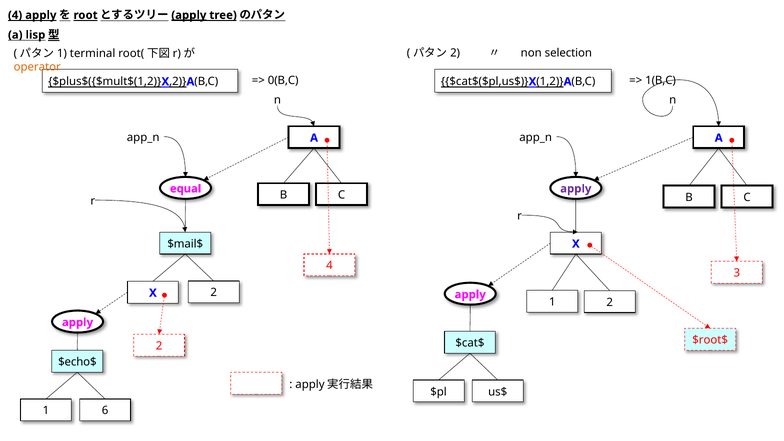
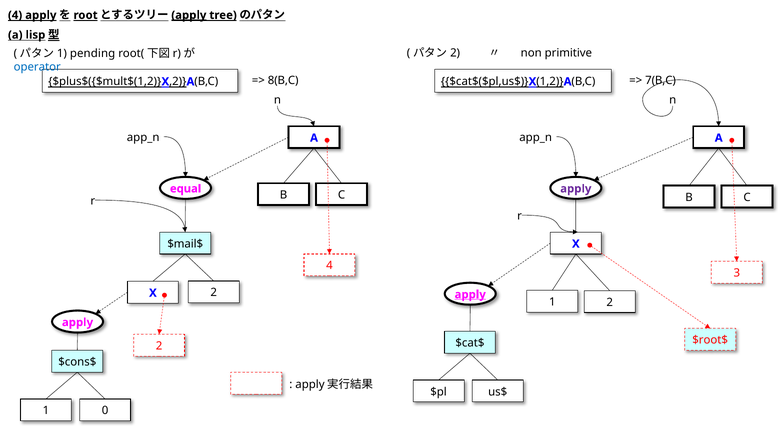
selection: selection -> primitive
terminal: terminal -> pending
operator colour: orange -> blue
0(B,C: 0(B,C -> 8(B,C
1(B,C: 1(B,C -> 7(B,C
apply at (470, 294) underline: none -> present
$echo$: $echo$ -> $cons$
6: 6 -> 0
